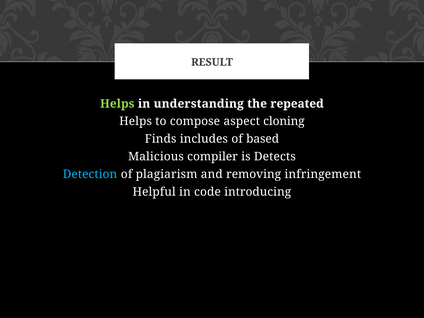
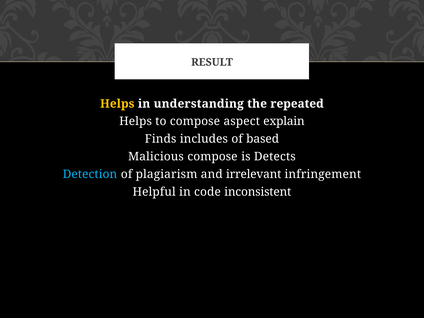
Helps at (117, 104) colour: light green -> yellow
cloning: cloning -> explain
Malicious compiler: compiler -> compose
removing: removing -> irrelevant
introducing: introducing -> inconsistent
